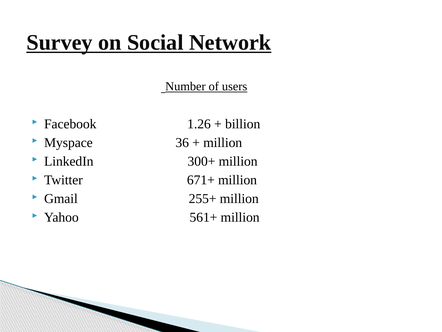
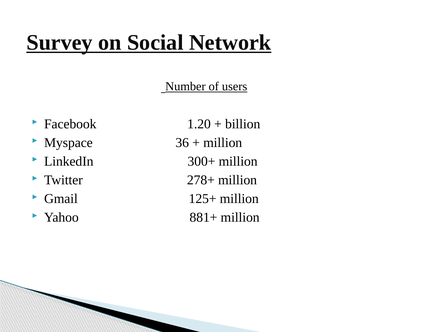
1.26: 1.26 -> 1.20
671+: 671+ -> 278+
255+: 255+ -> 125+
561+: 561+ -> 881+
